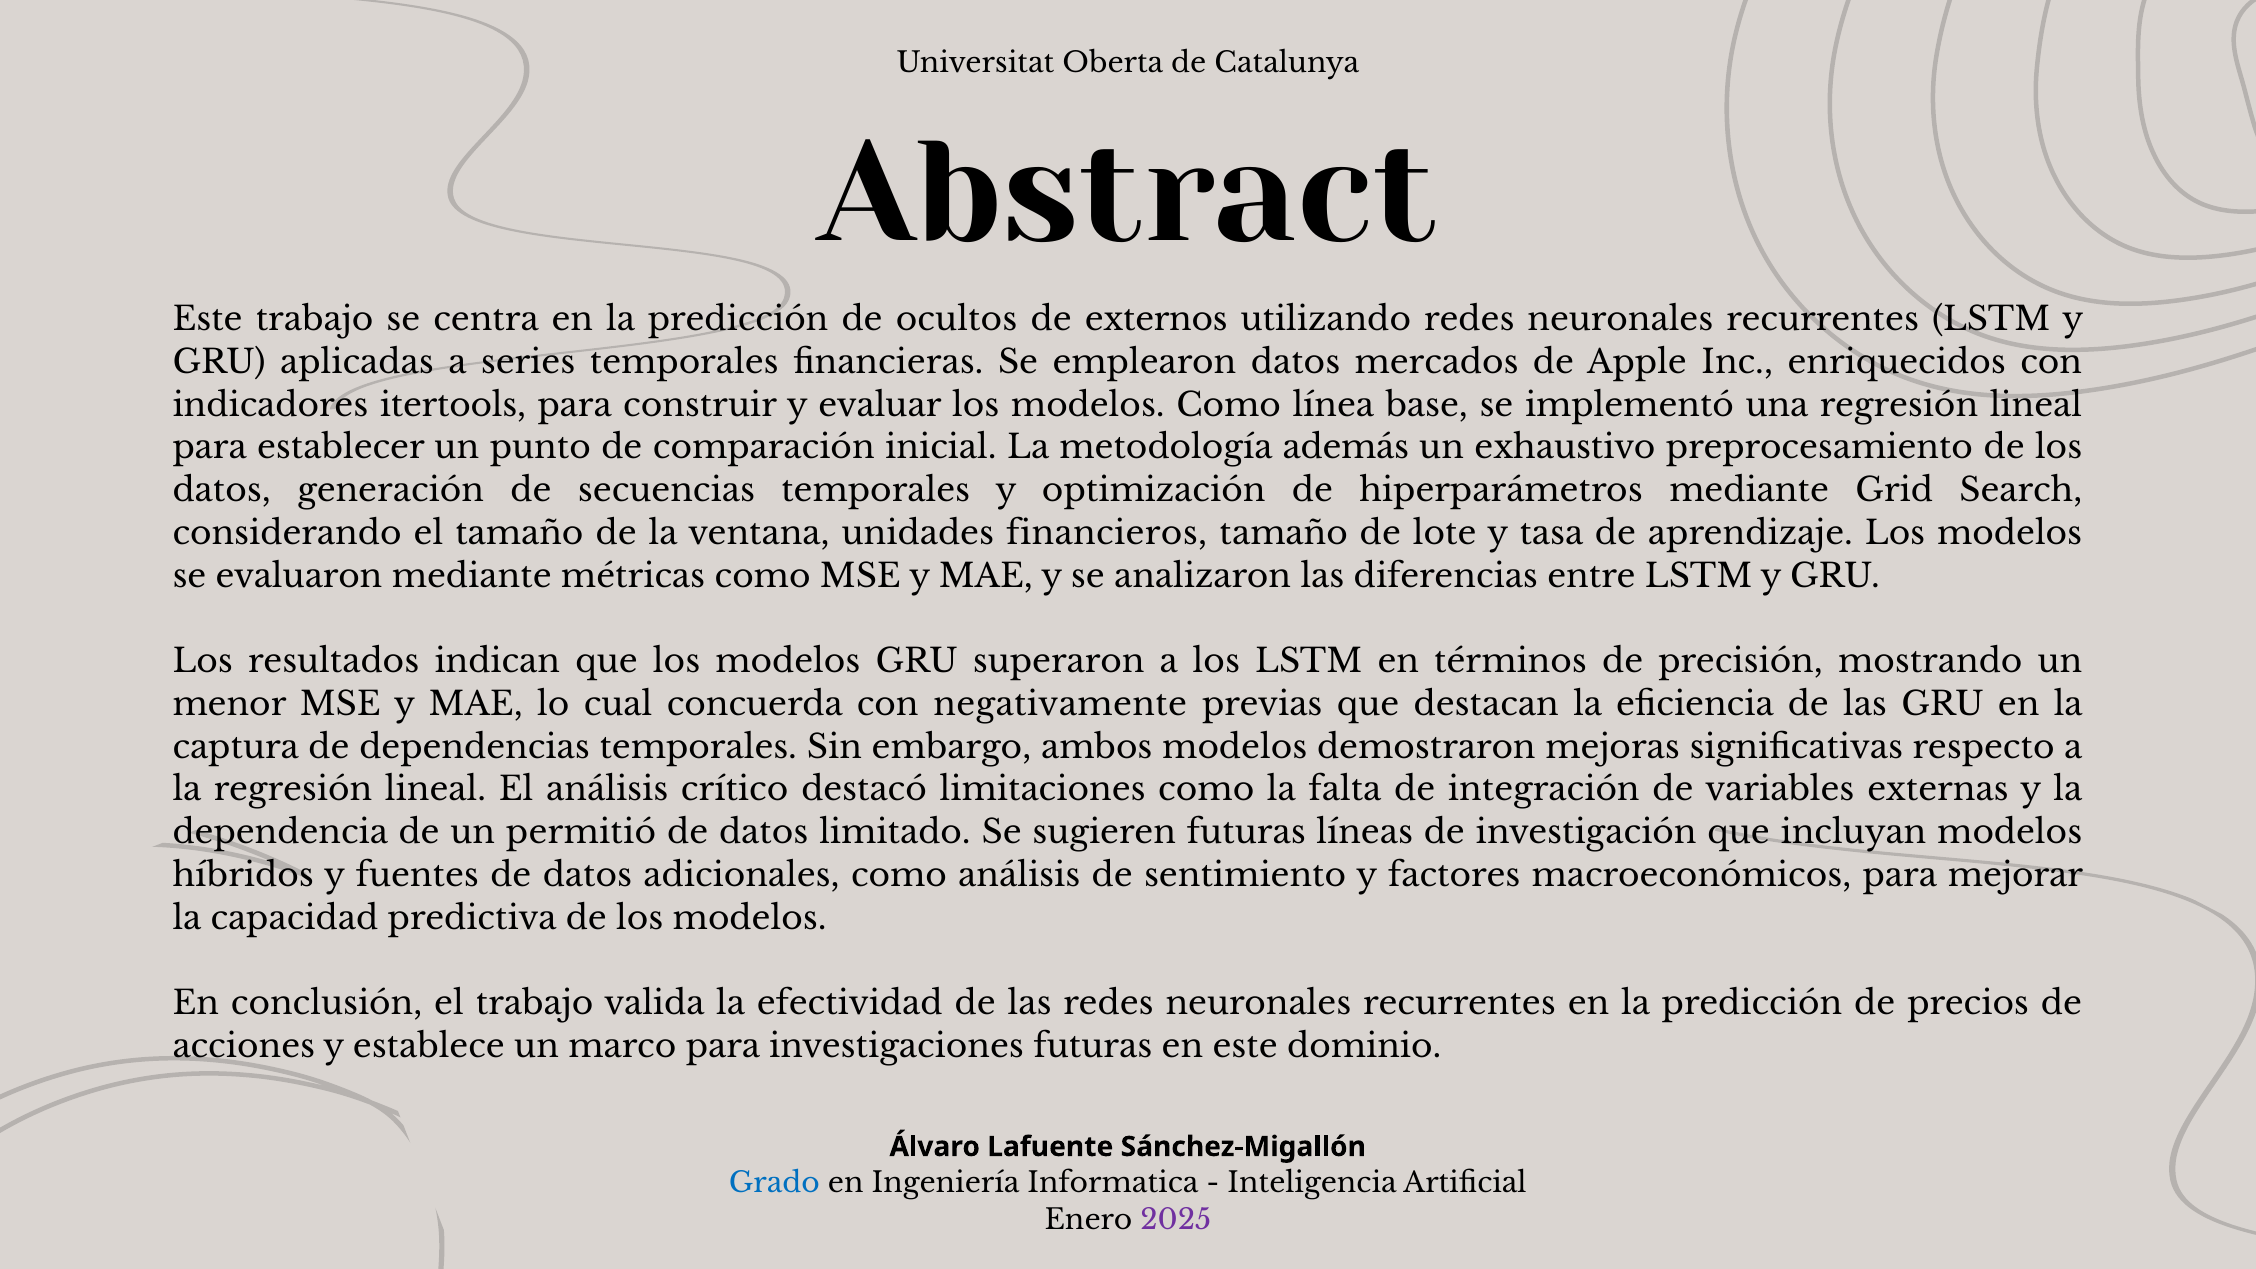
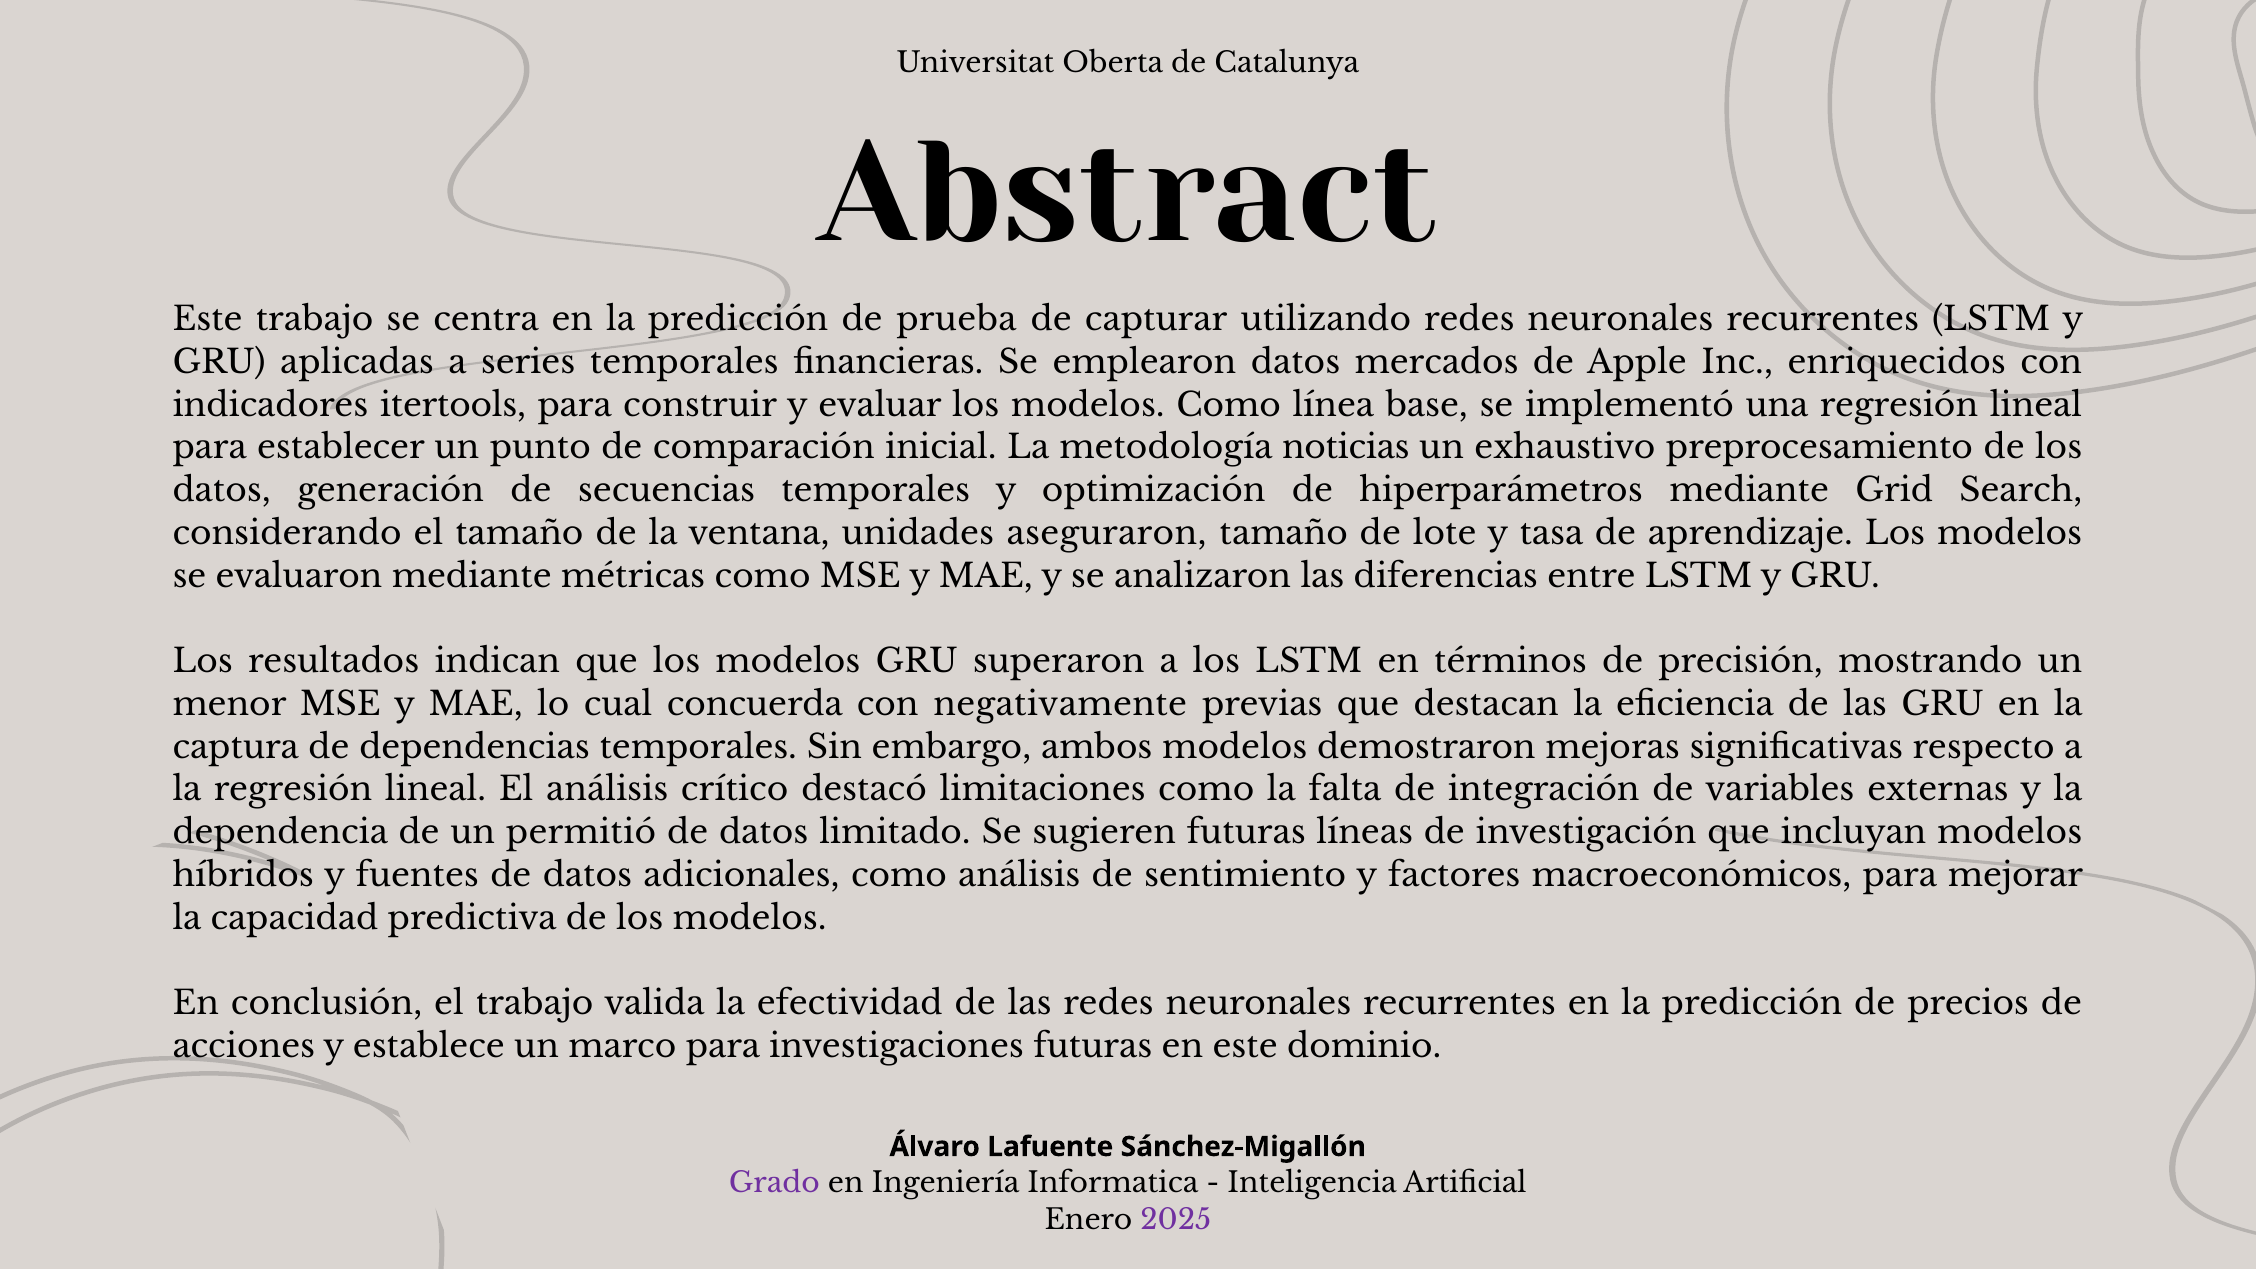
ocultos: ocultos -> prueba
externos: externos -> capturar
además: además -> noticias
financieros: financieros -> aseguraron
Grado colour: blue -> purple
